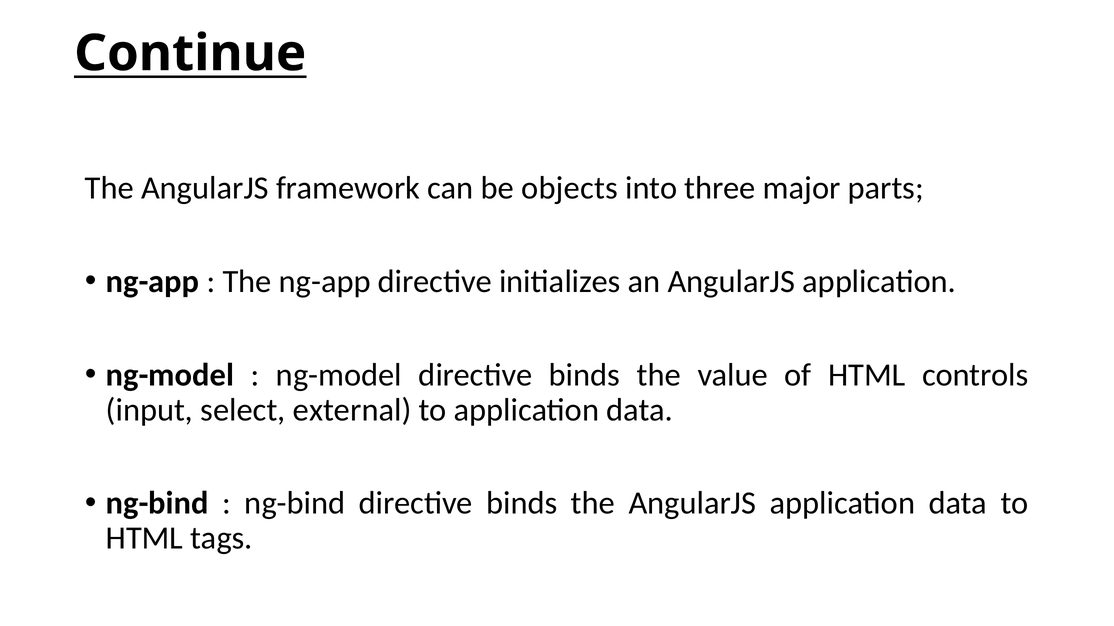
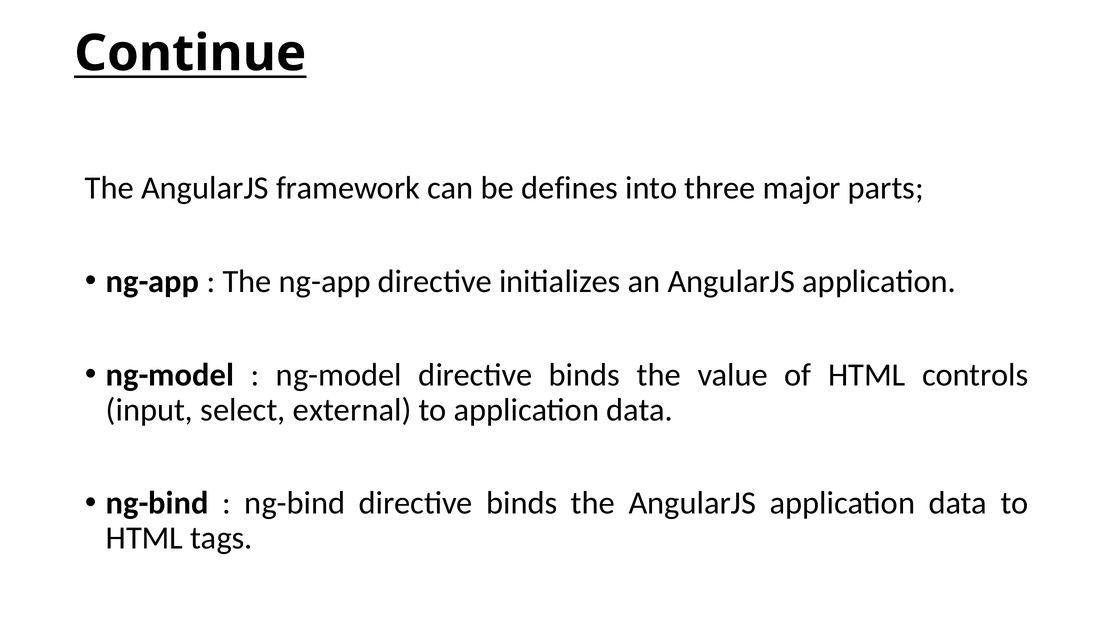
objects: objects -> defines
